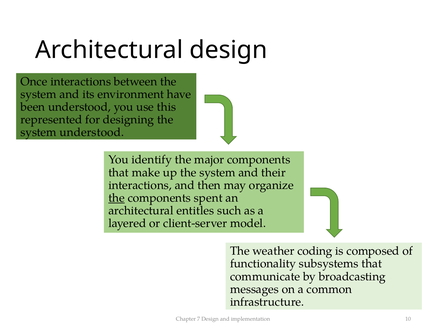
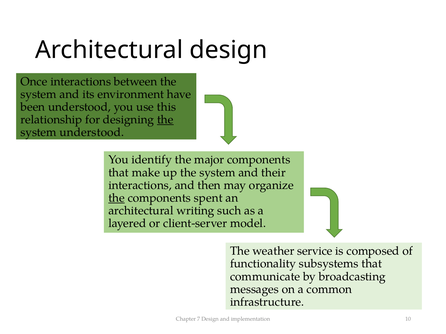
represented: represented -> relationship
the at (165, 120) underline: none -> present
entitles: entitles -> writing
coding: coding -> service
